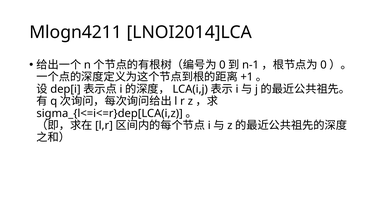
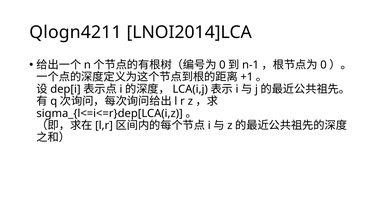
Mlogn4211: Mlogn4211 -> Qlogn4211
